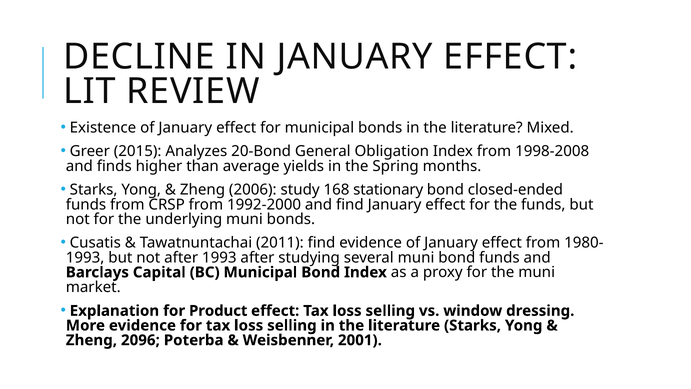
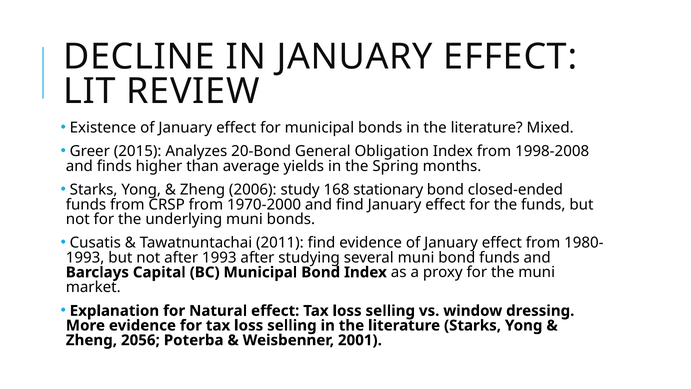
1992-2000: 1992-2000 -> 1970-2000
Product: Product -> Natural
2096: 2096 -> 2056
